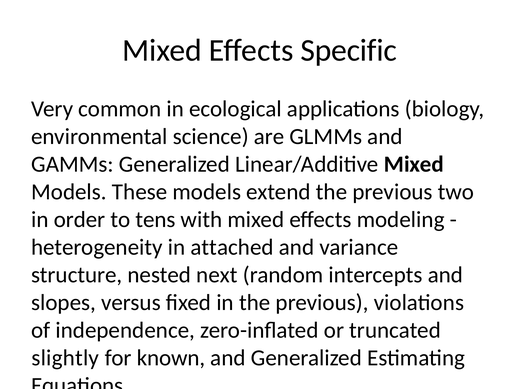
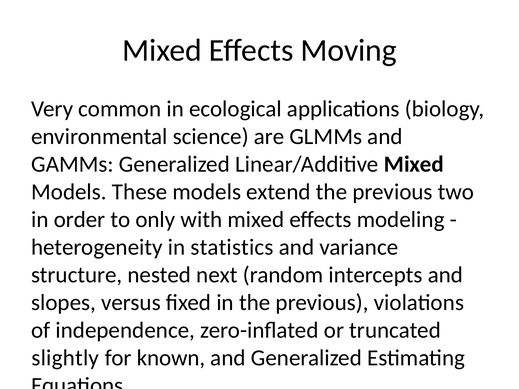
Effects Specific: Specific -> Moving
tens: tens -> only
in attached: attached -> statistics
